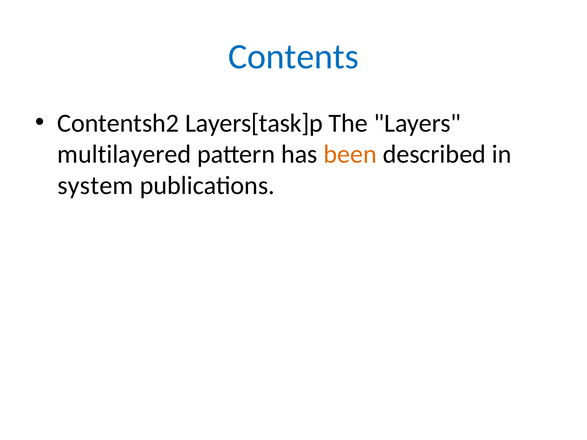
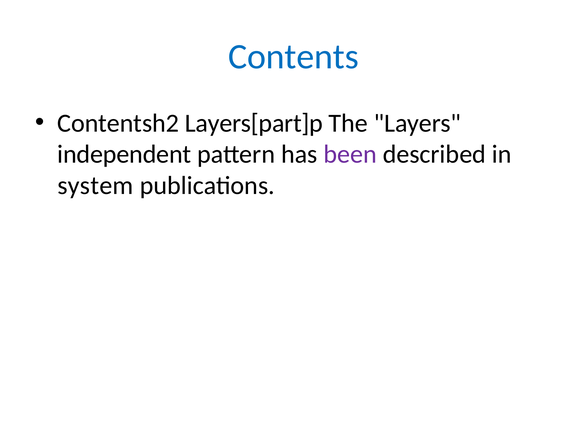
Layers[task]p: Layers[task]p -> Layers[part]p
multilayered: multilayered -> independent
been colour: orange -> purple
